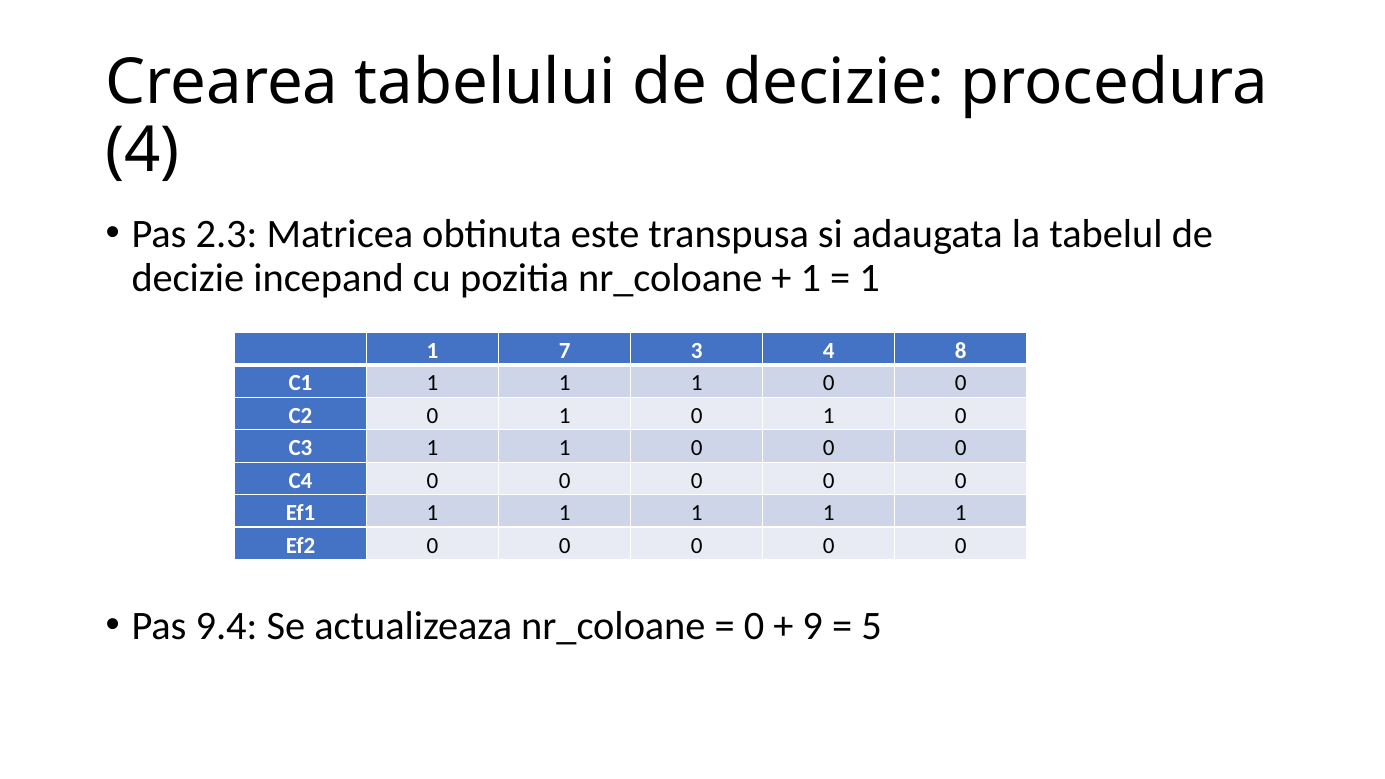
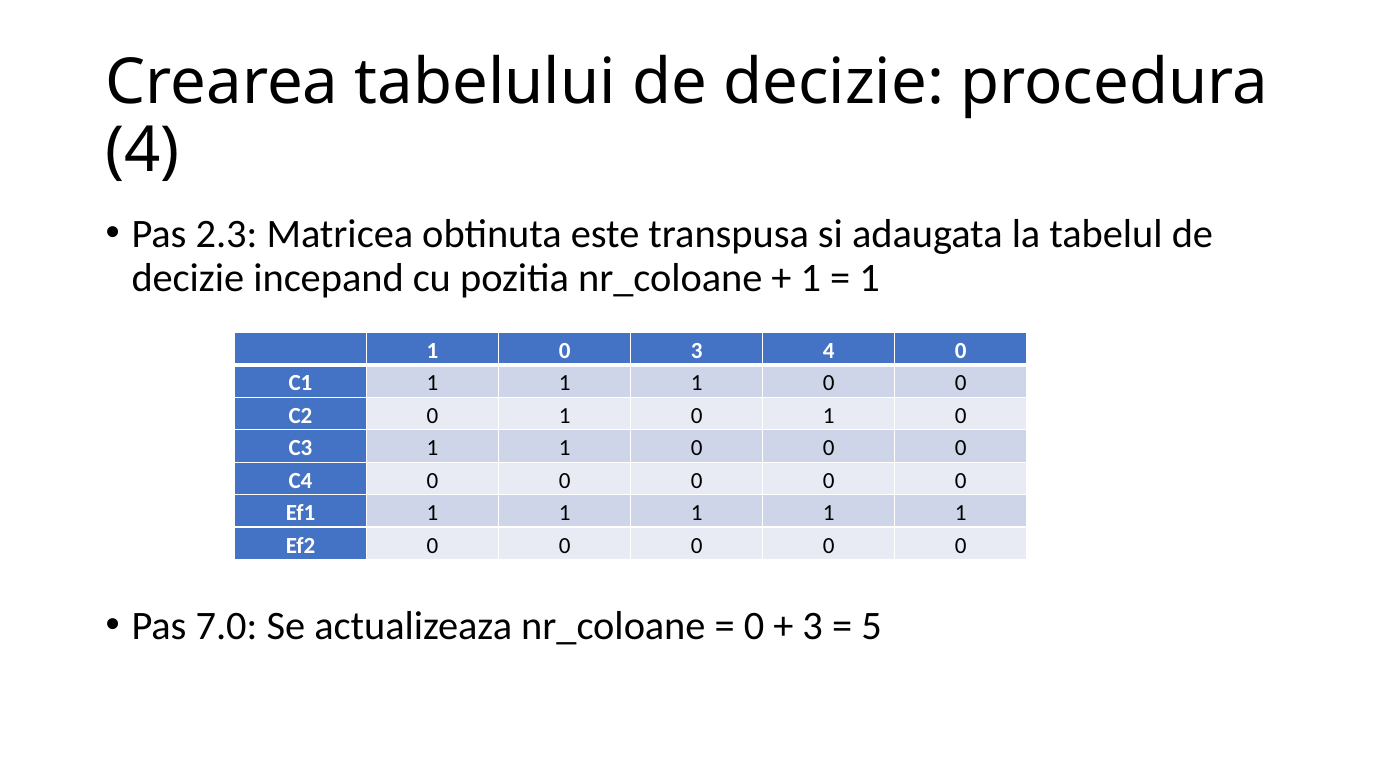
7 at (565, 351): 7 -> 0
4 8: 8 -> 0
9.4: 9.4 -> 7.0
9 at (813, 626): 9 -> 3
